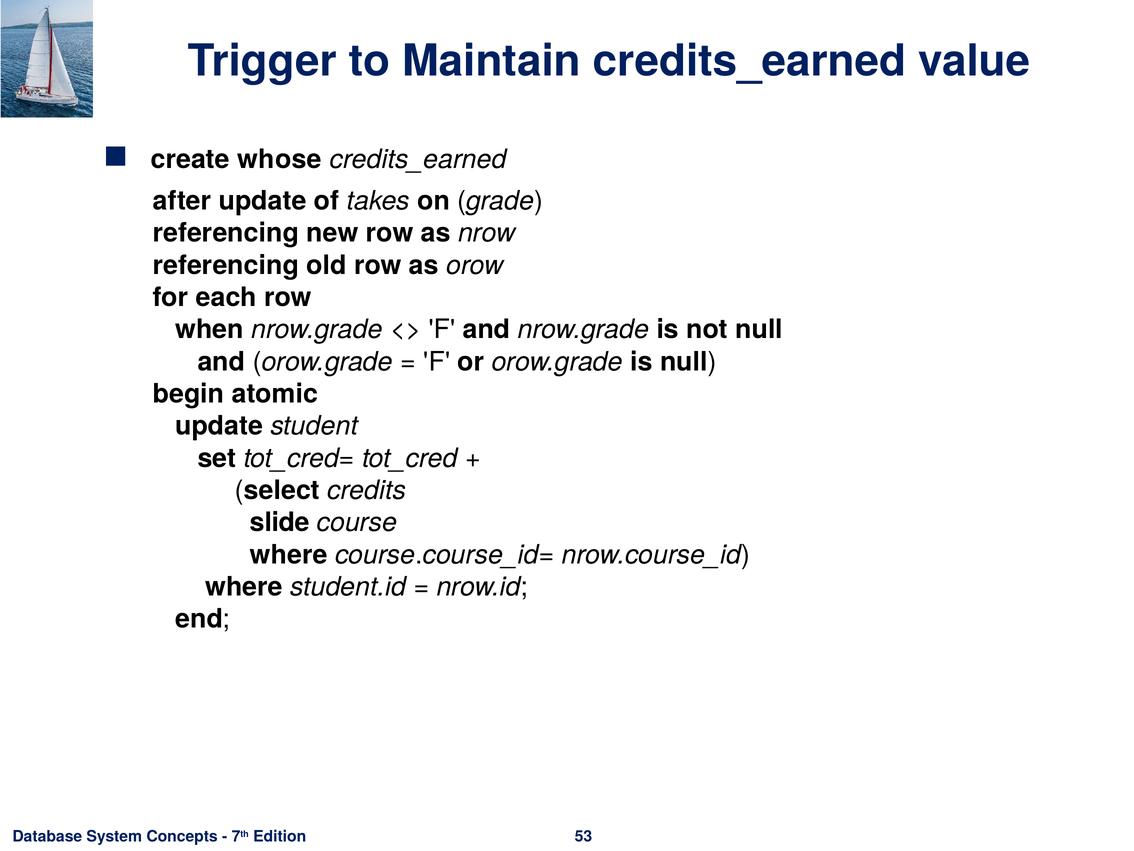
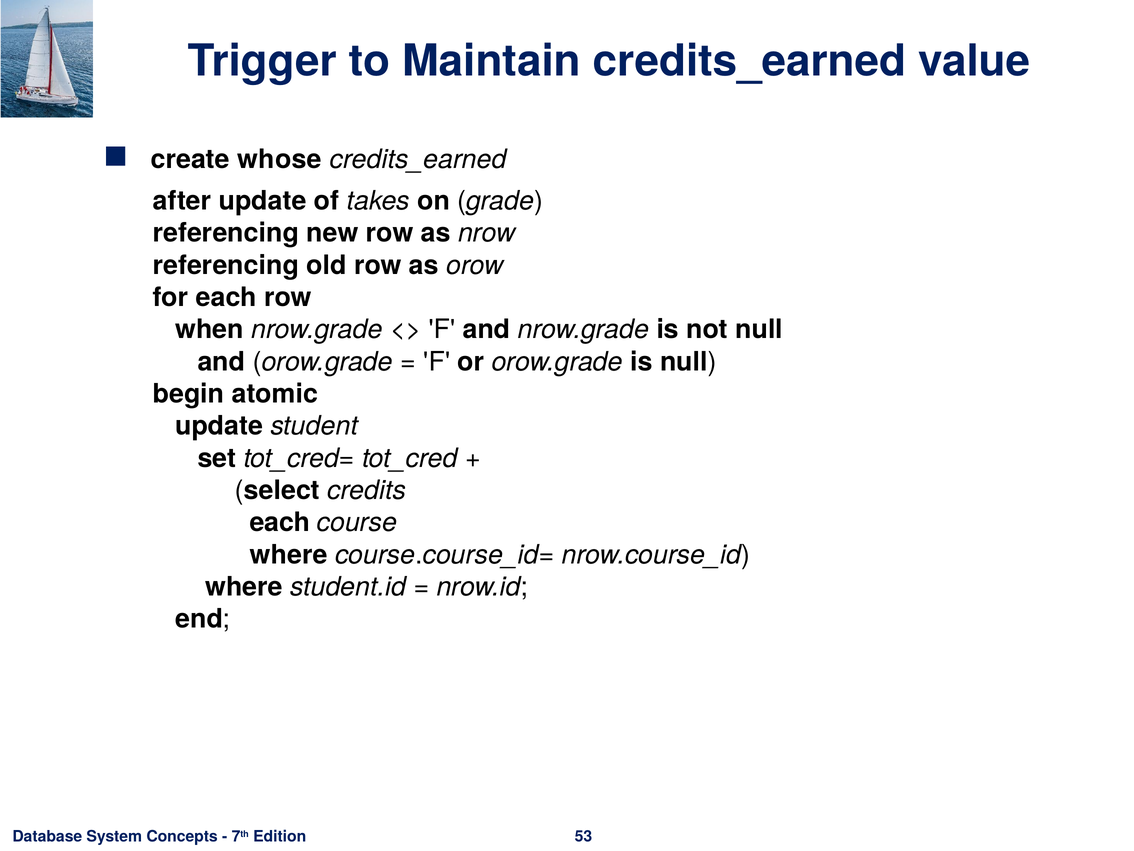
slide at (280, 522): slide -> each
